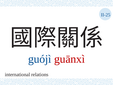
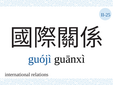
guānxì colour: red -> black
